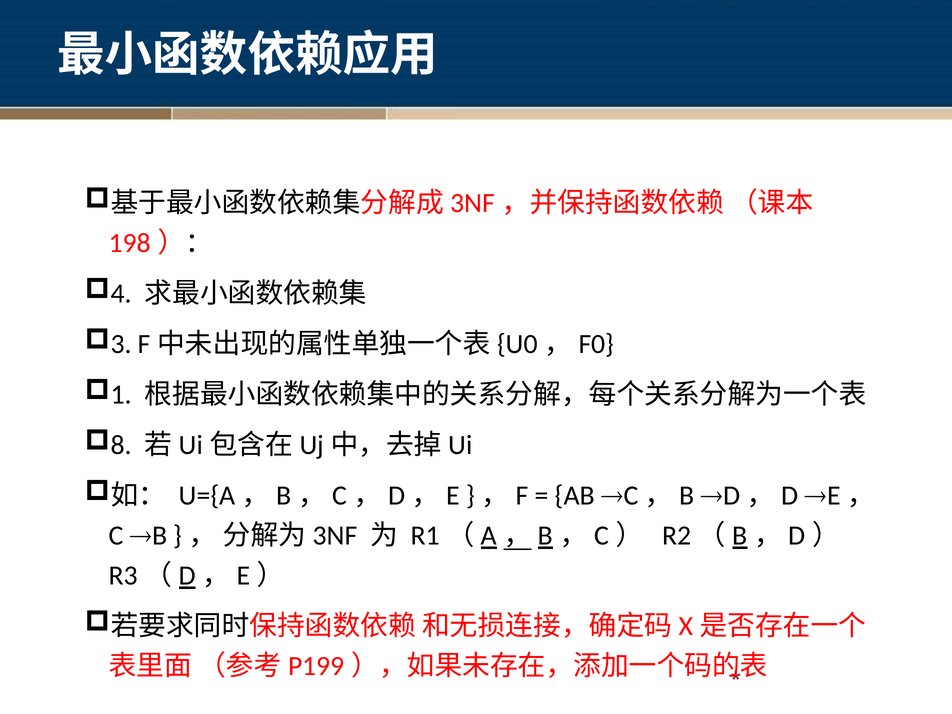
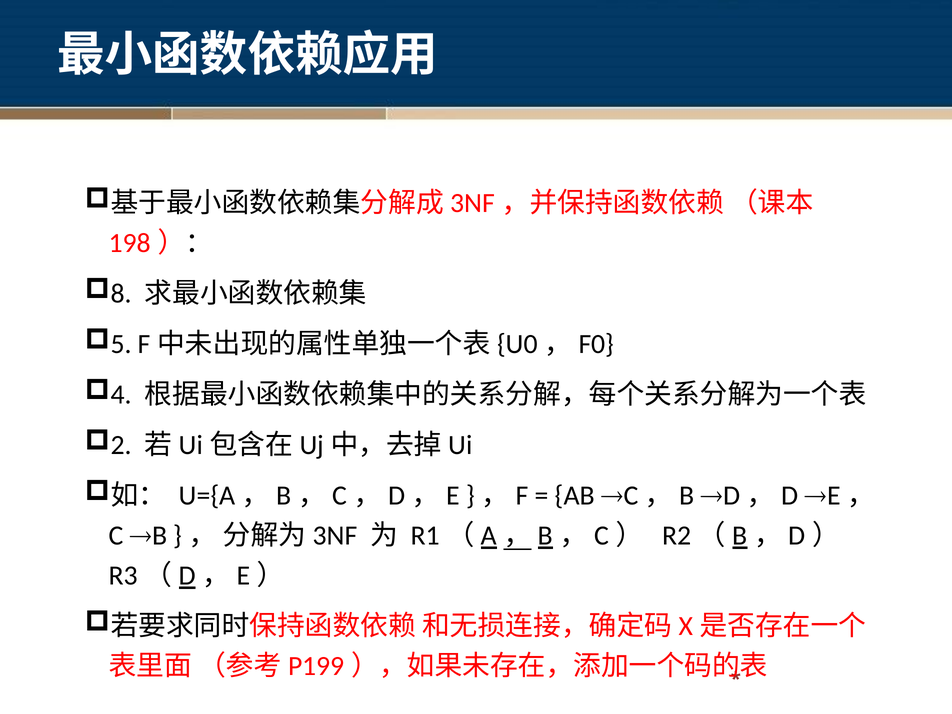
4: 4 -> 8
3: 3 -> 5
1: 1 -> 4
8: 8 -> 2
